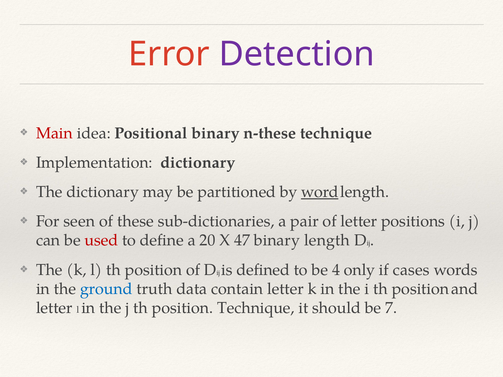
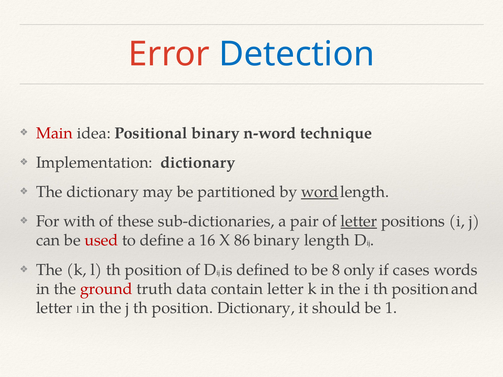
Detection colour: purple -> blue
n-these: n-these -> n-word
seen: seen -> with
letter at (359, 221) underline: none -> present
20: 20 -> 16
47: 47 -> 86
4: 4 -> 8
ground colour: blue -> red
position Technique: Technique -> Dictionary
7: 7 -> 1
